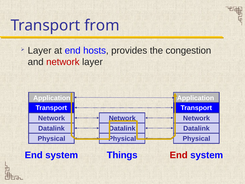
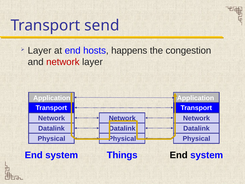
from: from -> send
provides: provides -> happens
End at (179, 155) colour: red -> black
